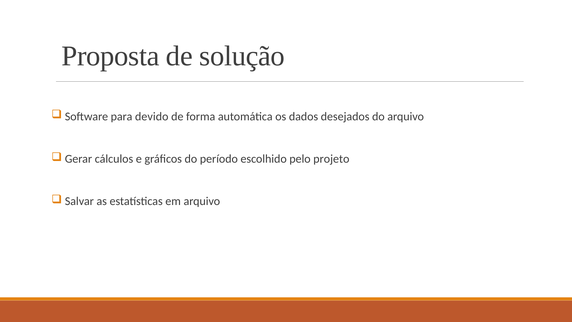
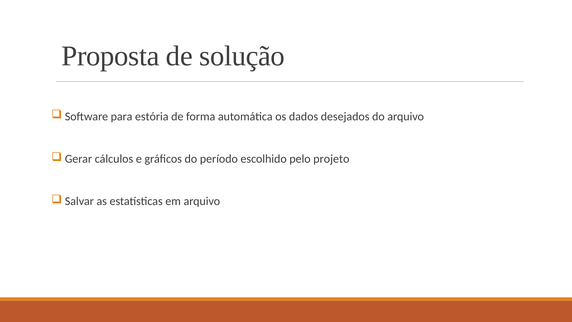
devido: devido -> estória
